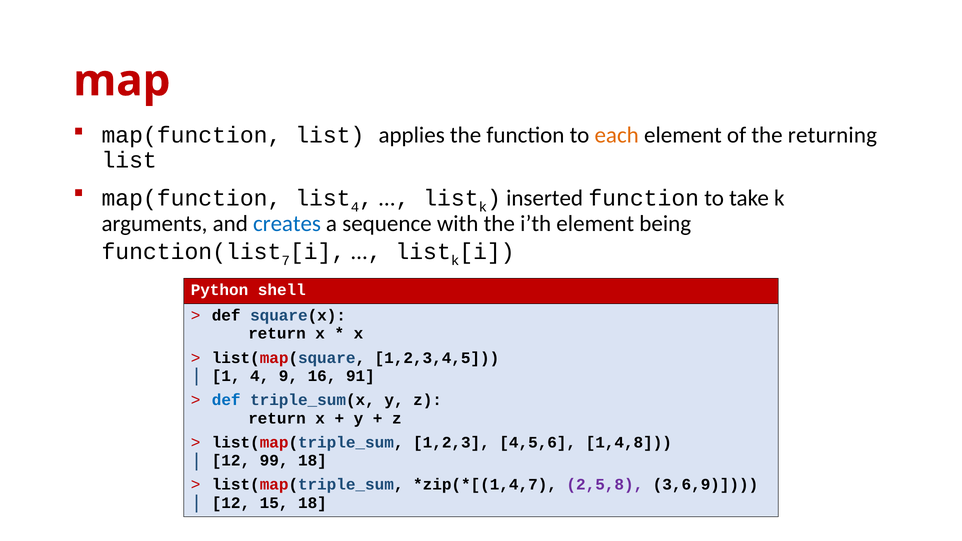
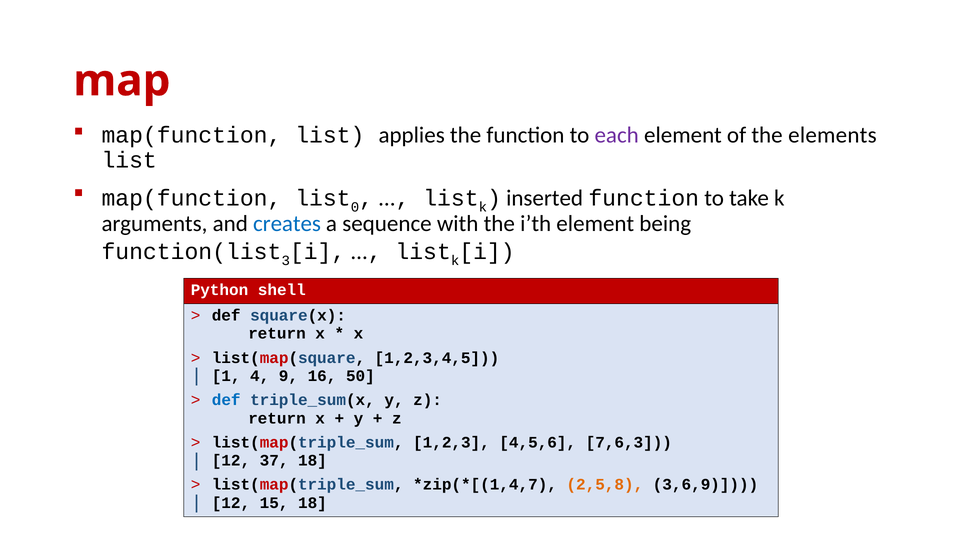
each colour: orange -> purple
returning: returning -> elements
list 4: 4 -> 0
7: 7 -> 3
91: 91 -> 50
1,4,8: 1,4,8 -> 7,6,3
99: 99 -> 37
2,5,8 colour: purple -> orange
